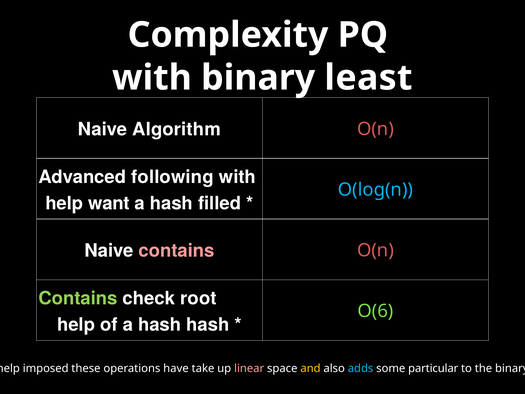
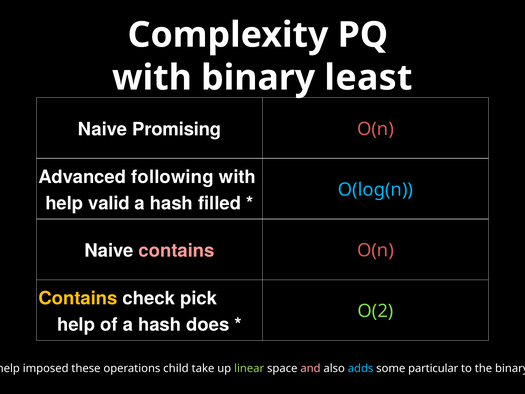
Algorithm: Algorithm -> Promising
want: want -> valid
Contains at (78, 298) colour: light green -> yellow
root: root -> pick
O(6: O(6 -> O(2
hash hash: hash -> does
have: have -> child
linear colour: pink -> light green
and colour: yellow -> pink
